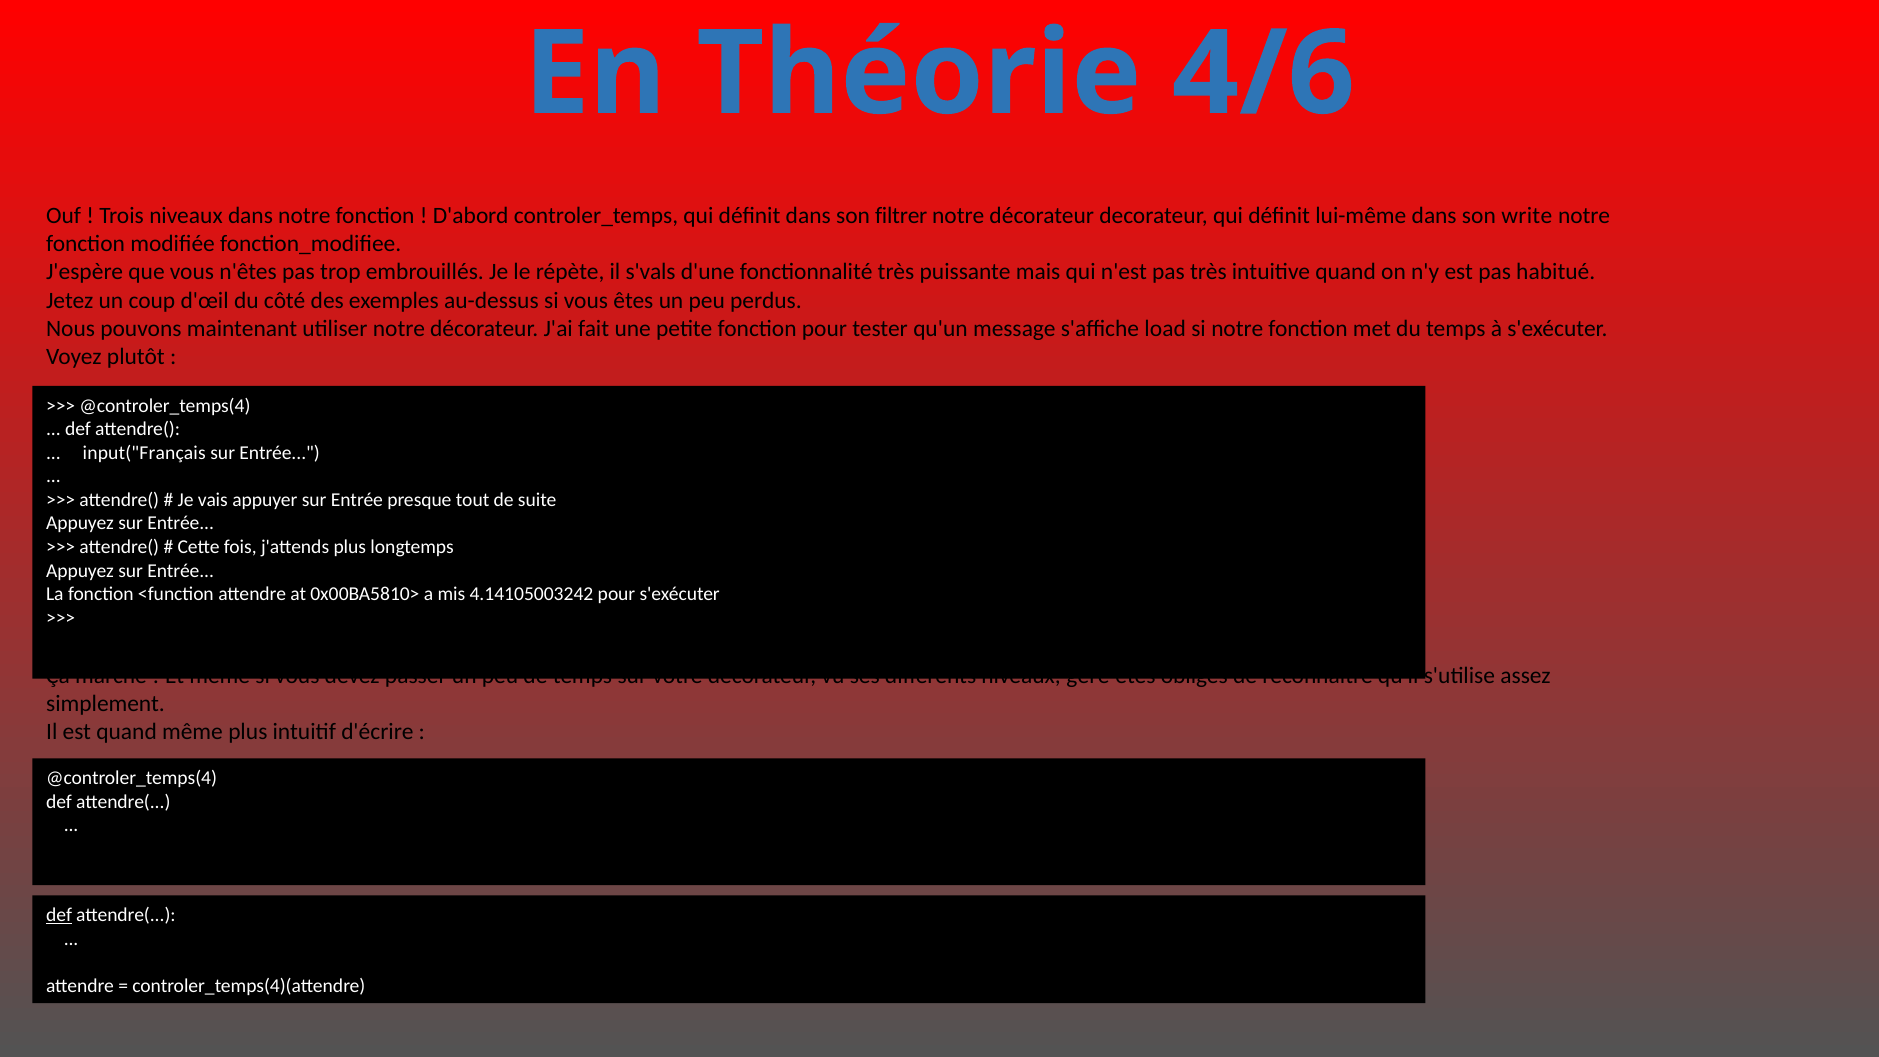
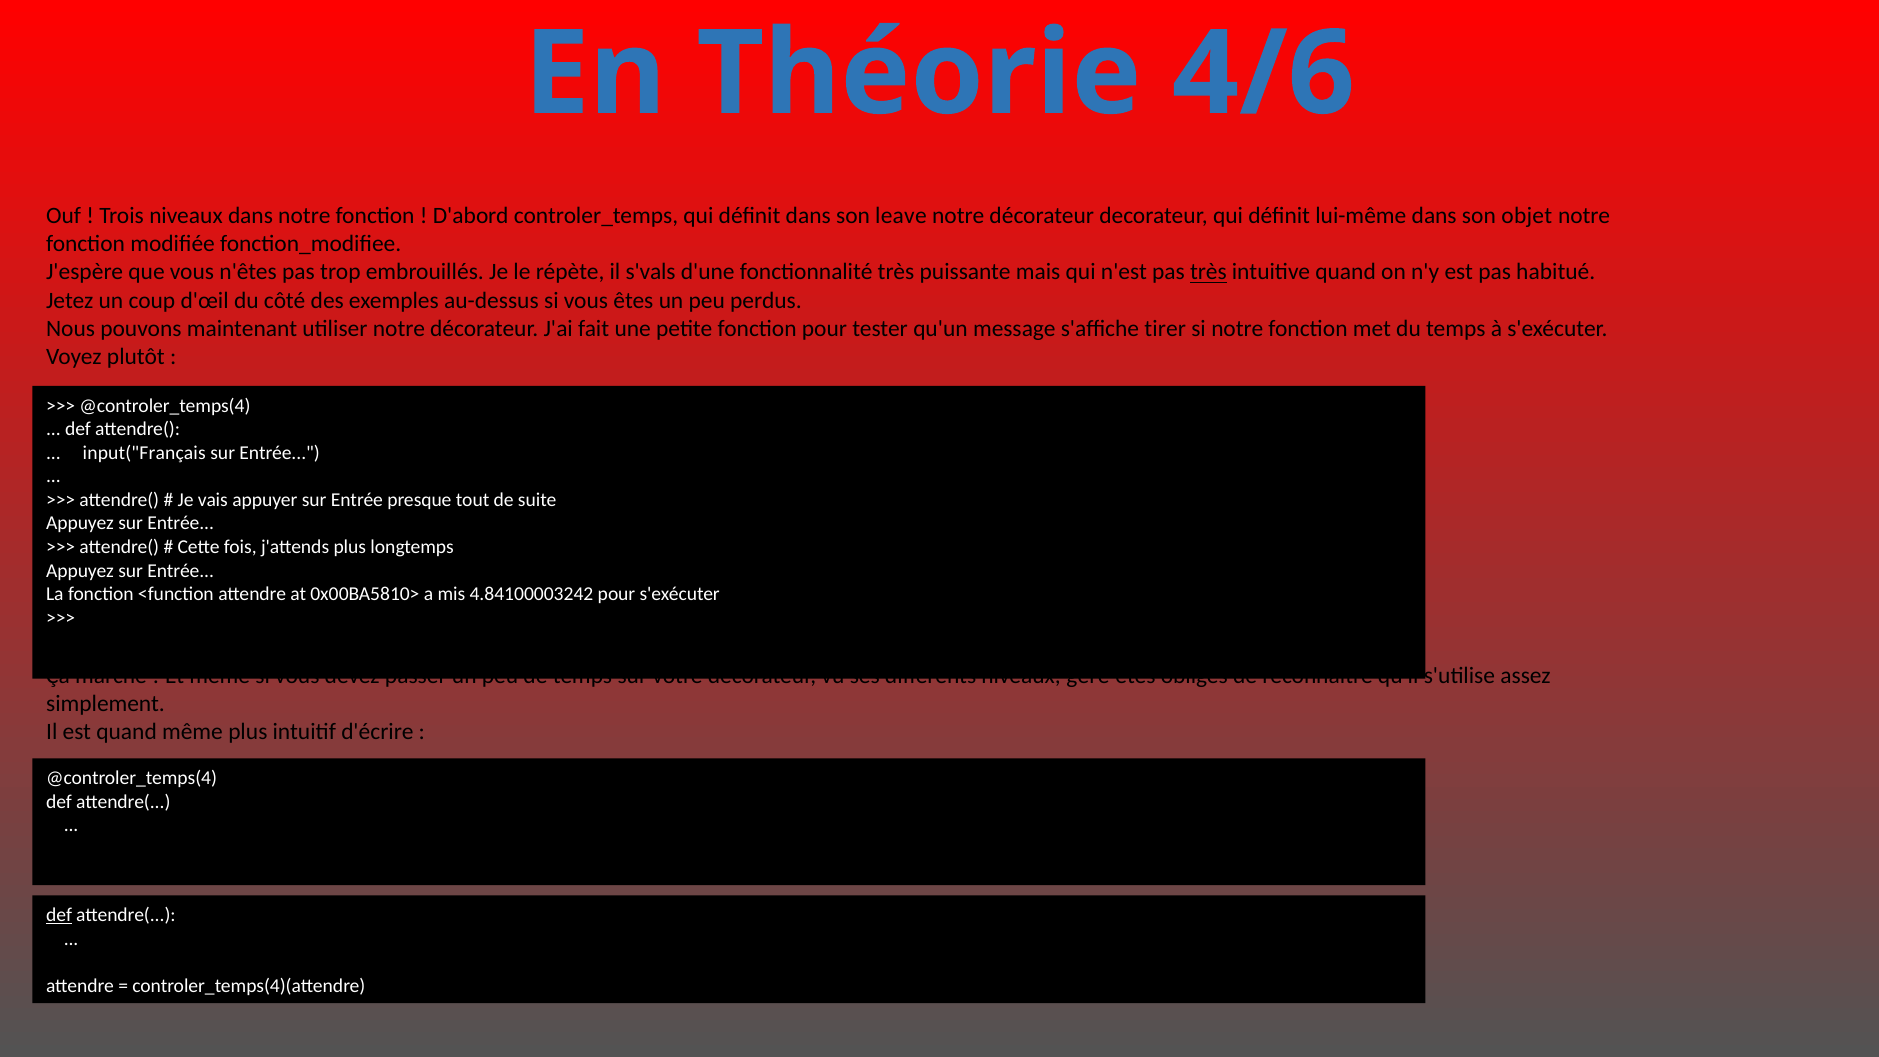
filtrer: filtrer -> leave
write: write -> objet
très at (1208, 272) underline: none -> present
load: load -> tirer
4.14105003242: 4.14105003242 -> 4.84100003242
